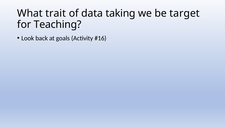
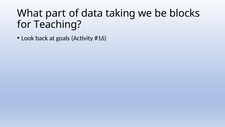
trait: trait -> part
target: target -> blocks
